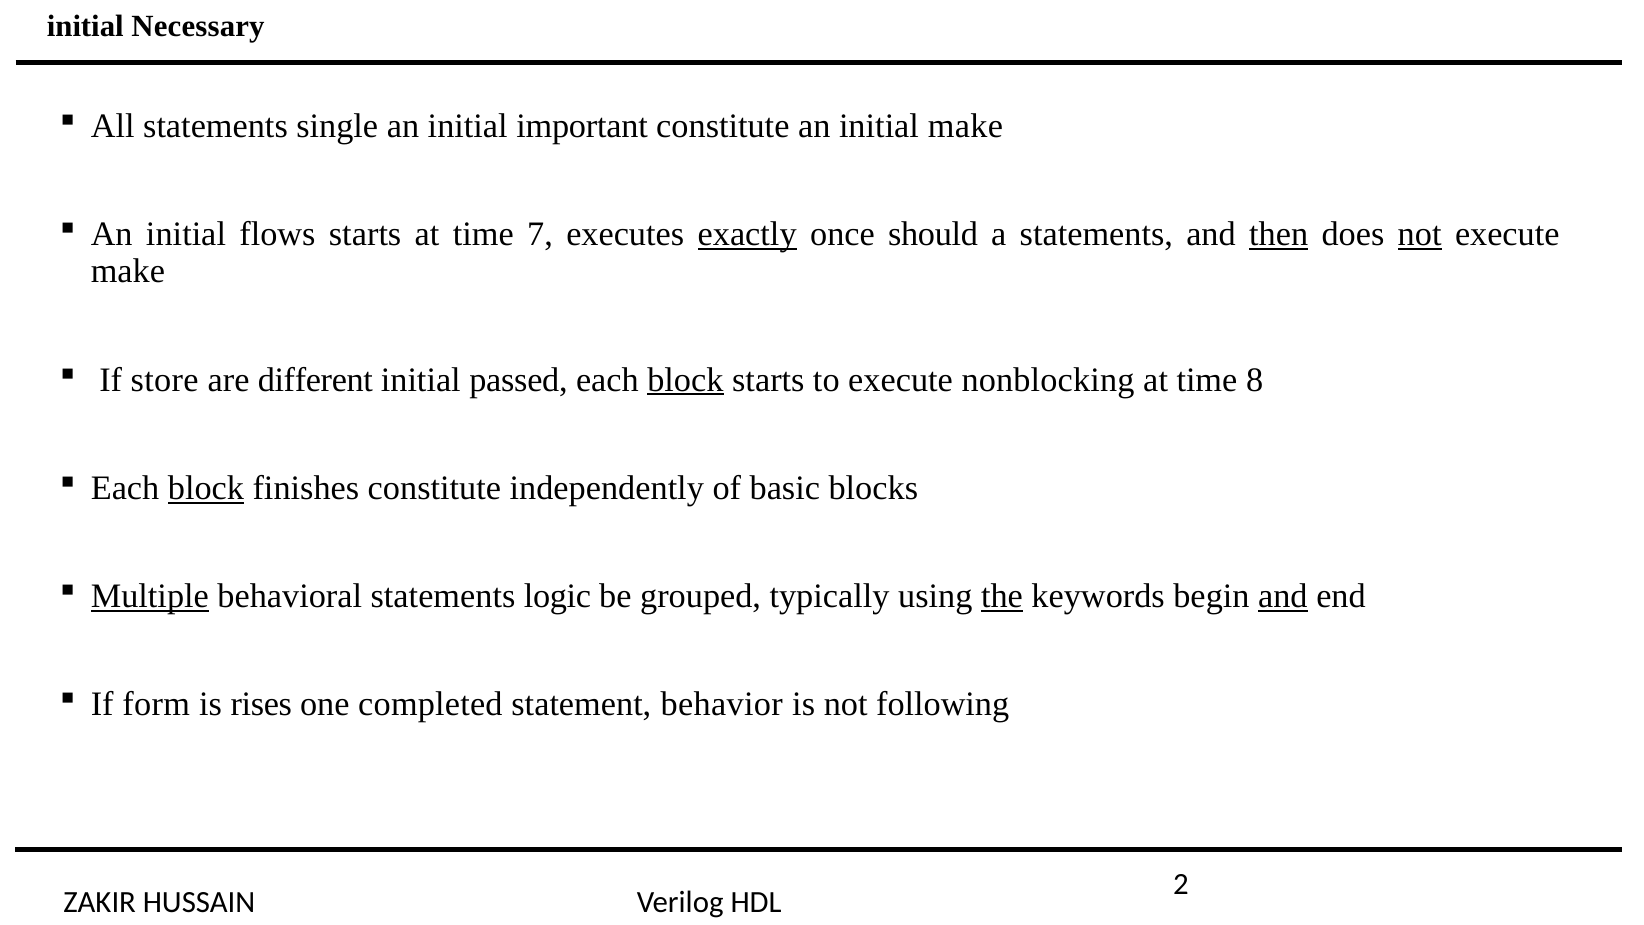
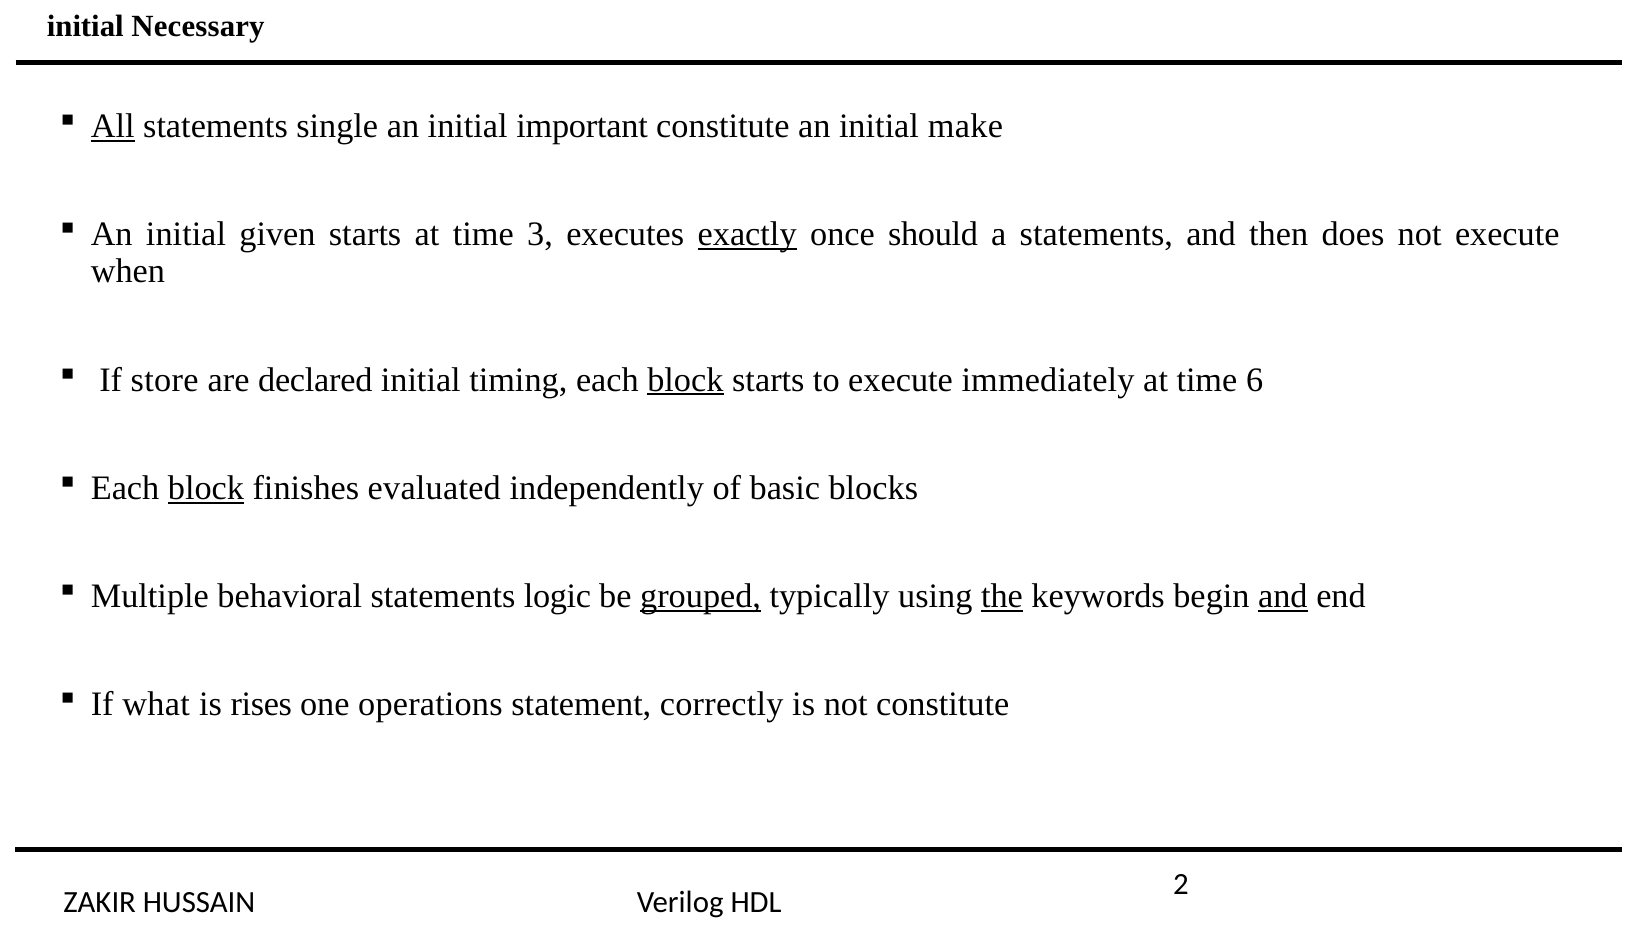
All underline: none -> present
flows: flows -> given
7: 7 -> 3
then underline: present -> none
not at (1420, 234) underline: present -> none
make at (128, 271): make -> when
different: different -> declared
passed: passed -> timing
nonblocking: nonblocking -> immediately
8: 8 -> 6
finishes constitute: constitute -> evaluated
Multiple underline: present -> none
grouped underline: none -> present
form: form -> what
completed: completed -> operations
behavior: behavior -> correctly
not following: following -> constitute
